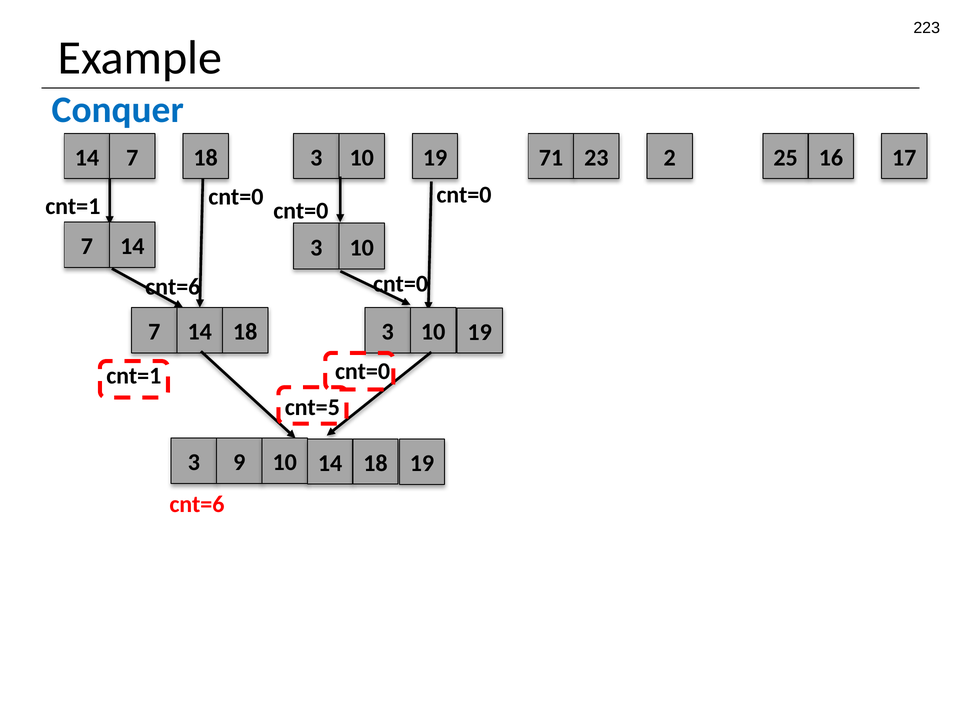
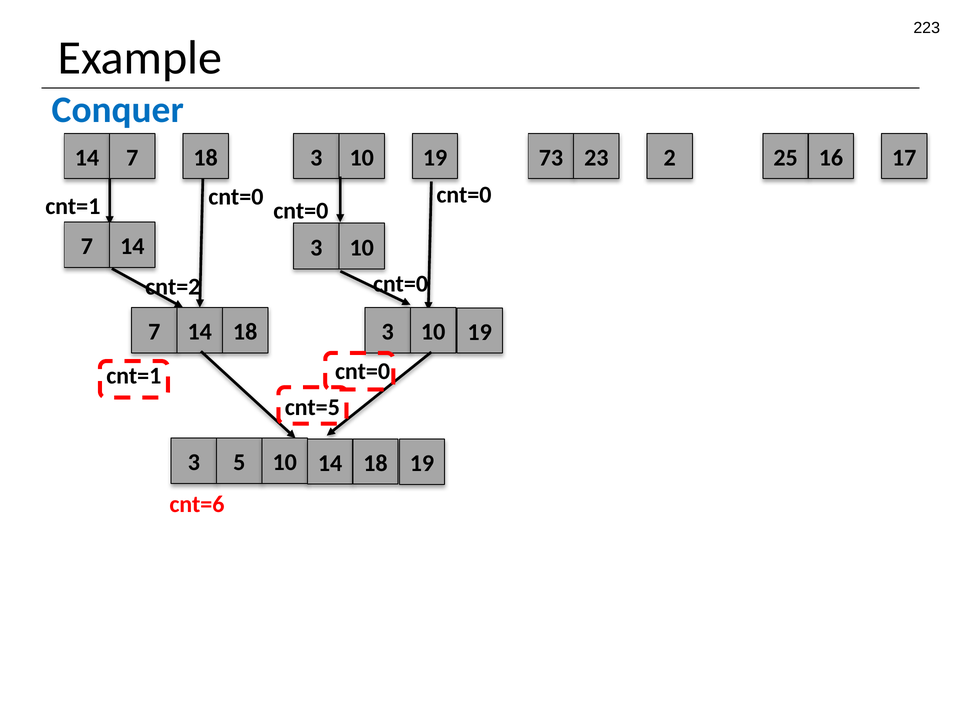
71: 71 -> 73
cnt=6 at (173, 287): cnt=6 -> cnt=2
9: 9 -> 5
